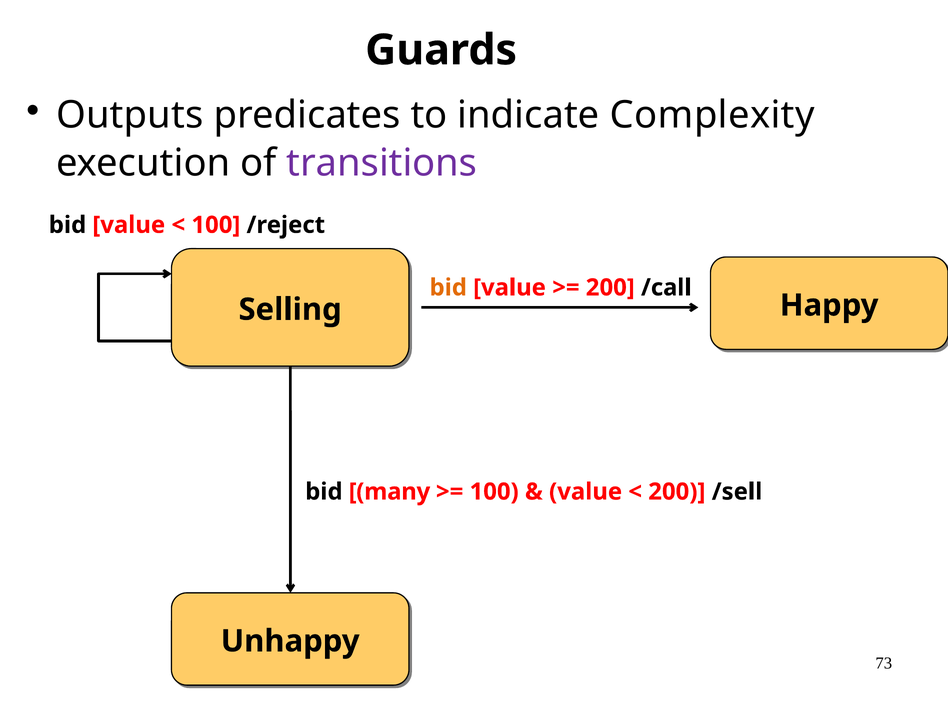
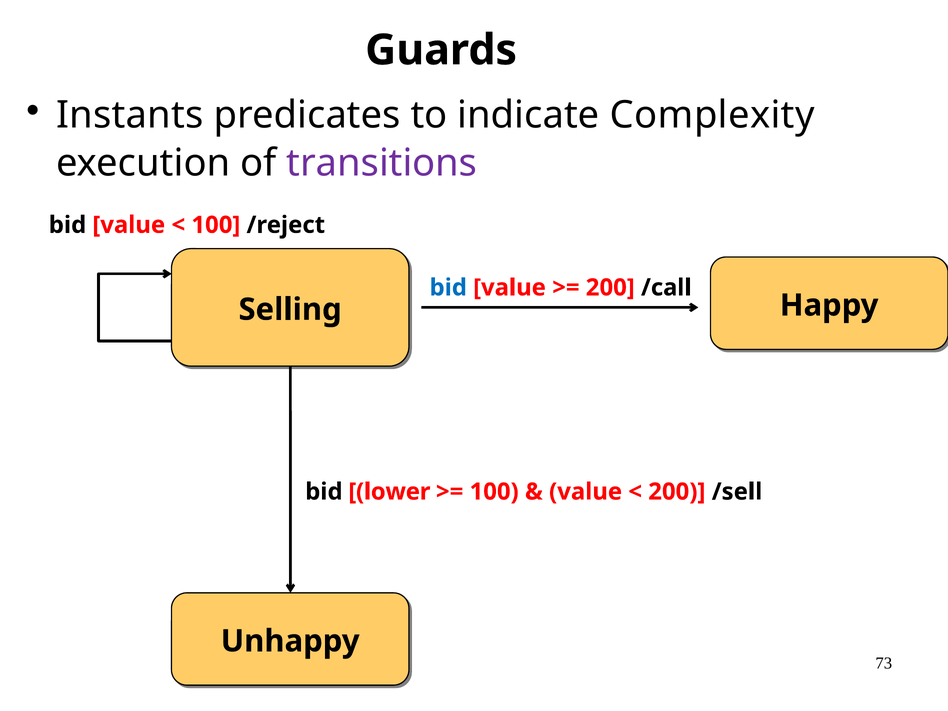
Outputs: Outputs -> Instants
bid at (448, 288) colour: orange -> blue
many: many -> lower
